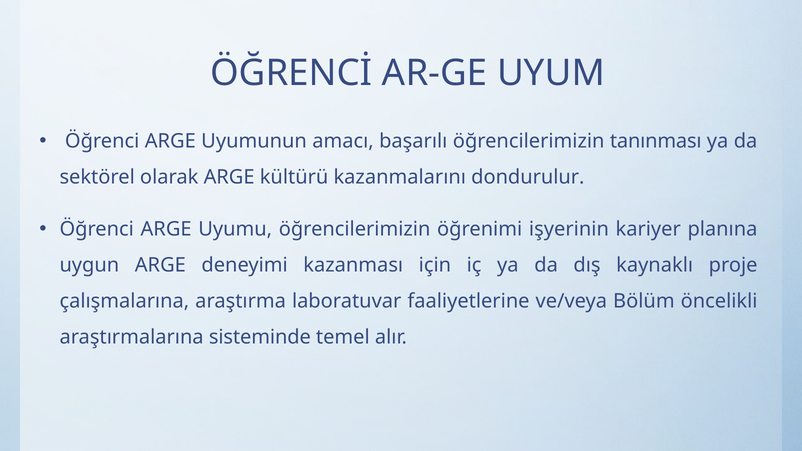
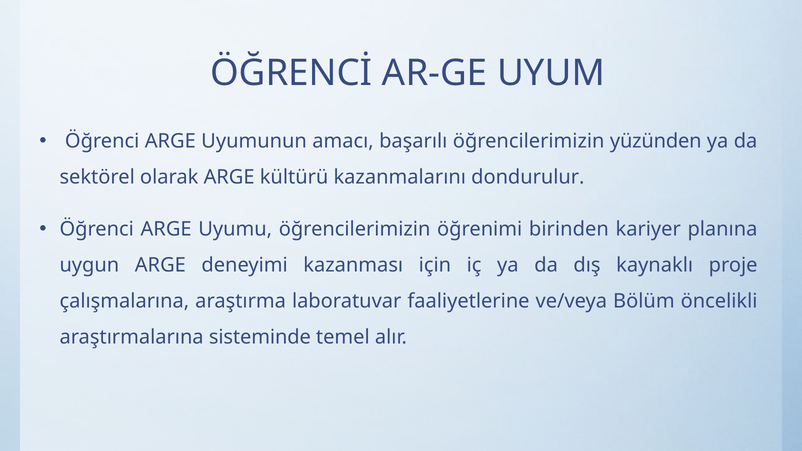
tanınması: tanınması -> yüzünden
işyerinin: işyerinin -> birinden
